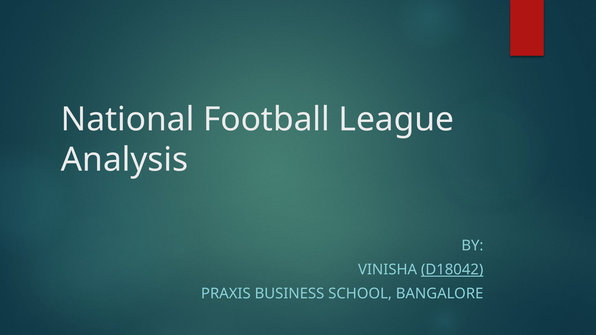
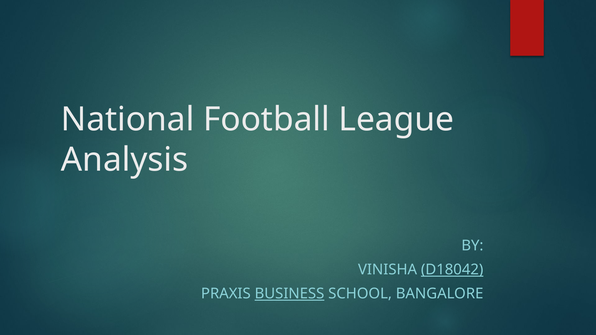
BUSINESS underline: none -> present
